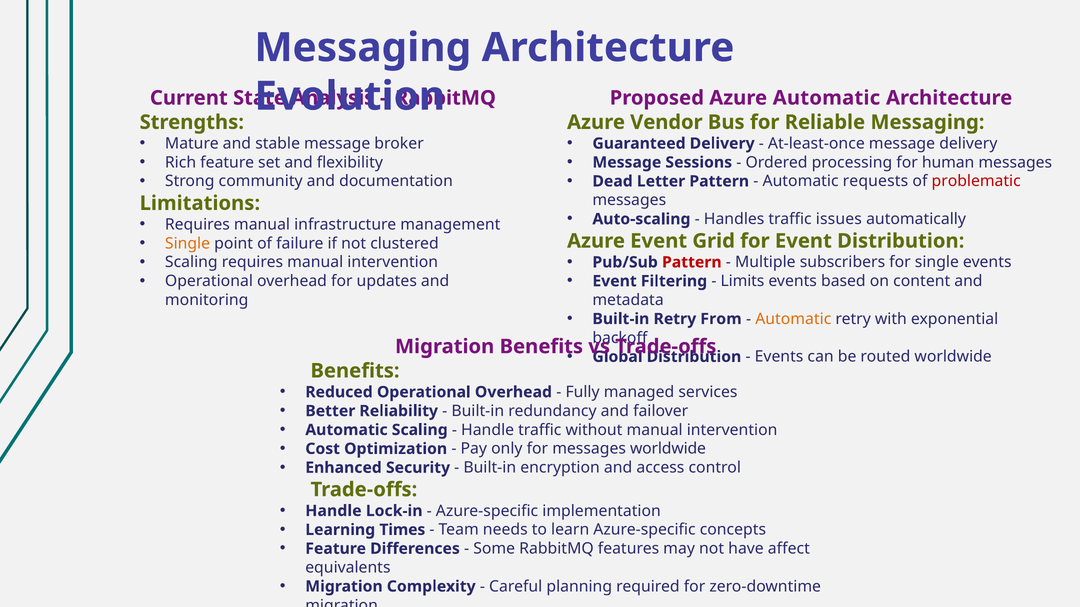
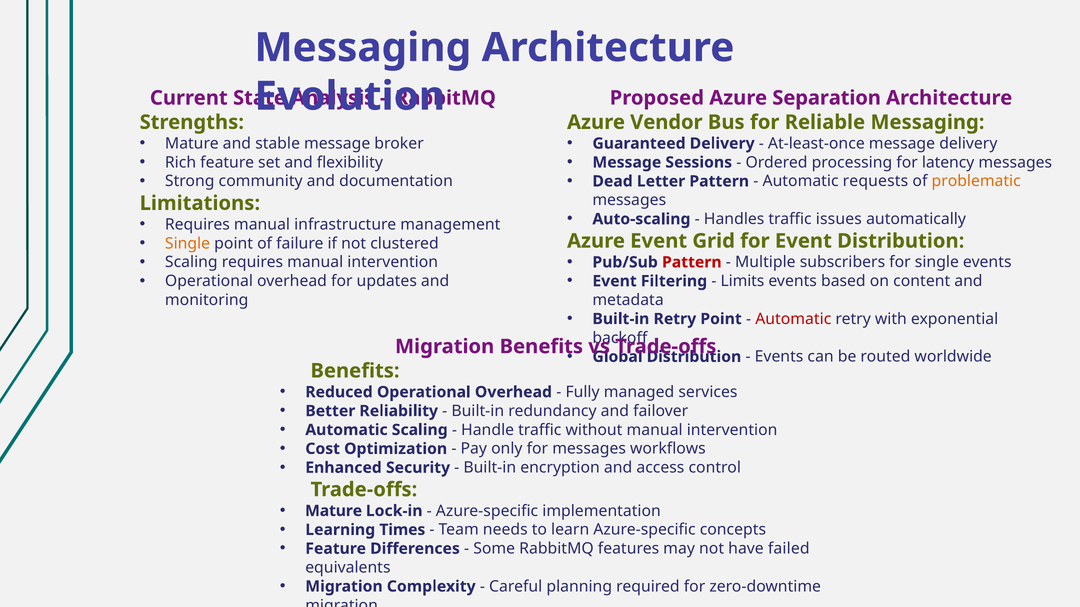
Azure Automatic: Automatic -> Separation
human: human -> latency
problematic colour: red -> orange
Retry From: From -> Point
Automatic at (793, 319) colour: orange -> red
messages worldwide: worldwide -> workflows
Handle at (333, 511): Handle -> Mature
affect: affect -> failed
